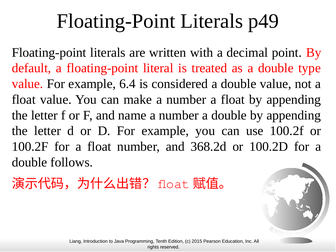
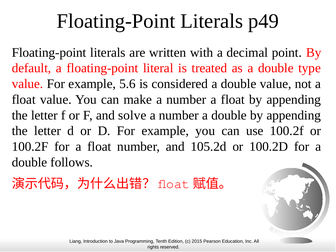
6.4: 6.4 -> 5.6
name: name -> solve
368.2d: 368.2d -> 105.2d
